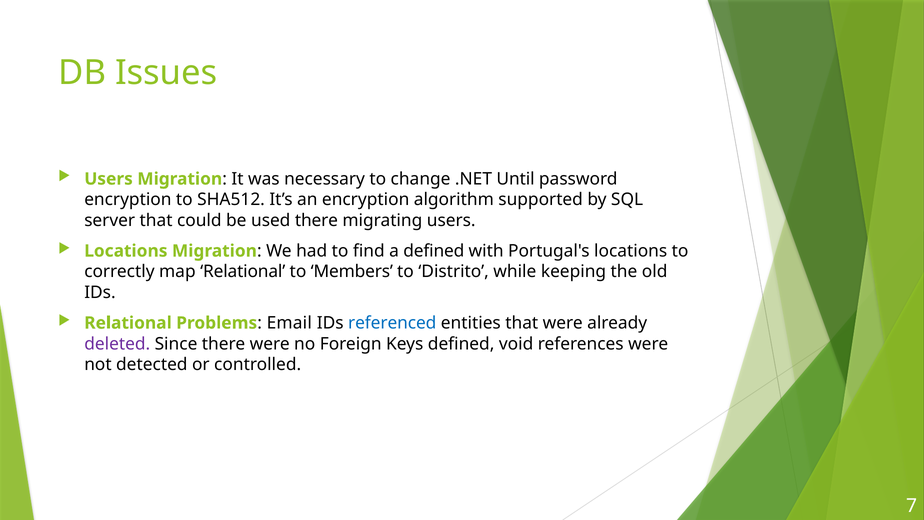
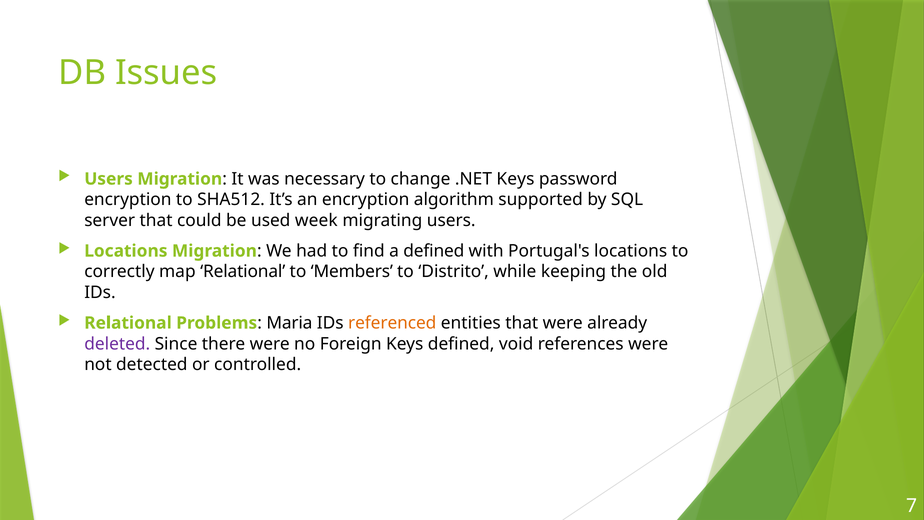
.NET Until: Until -> Keys
used there: there -> week
Email: Email -> Maria
referenced colour: blue -> orange
